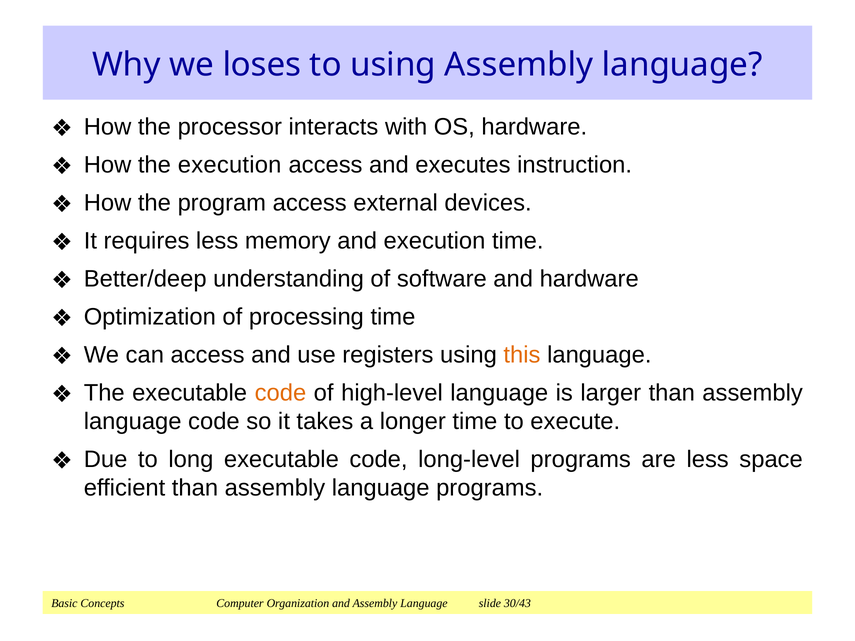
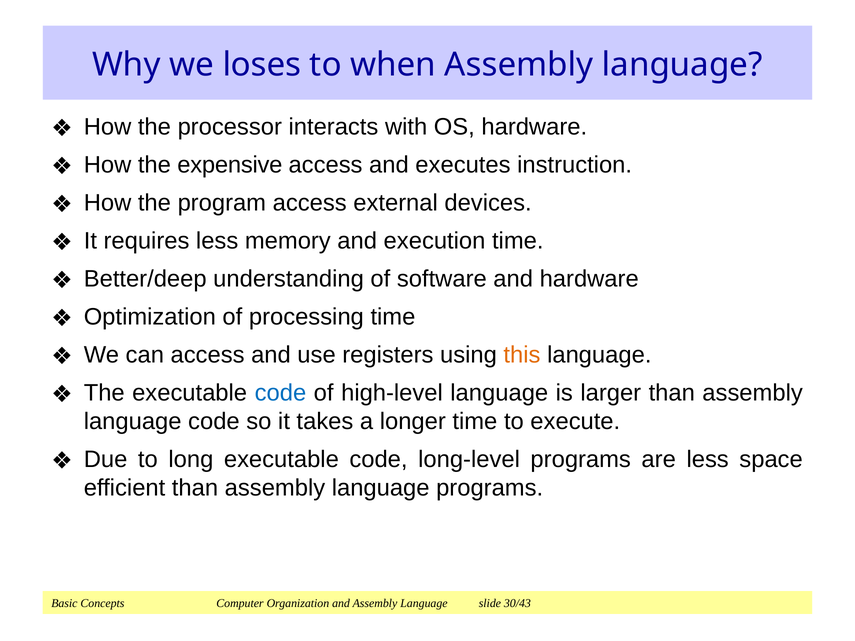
to using: using -> when
the execution: execution -> expensive
code at (280, 393) colour: orange -> blue
